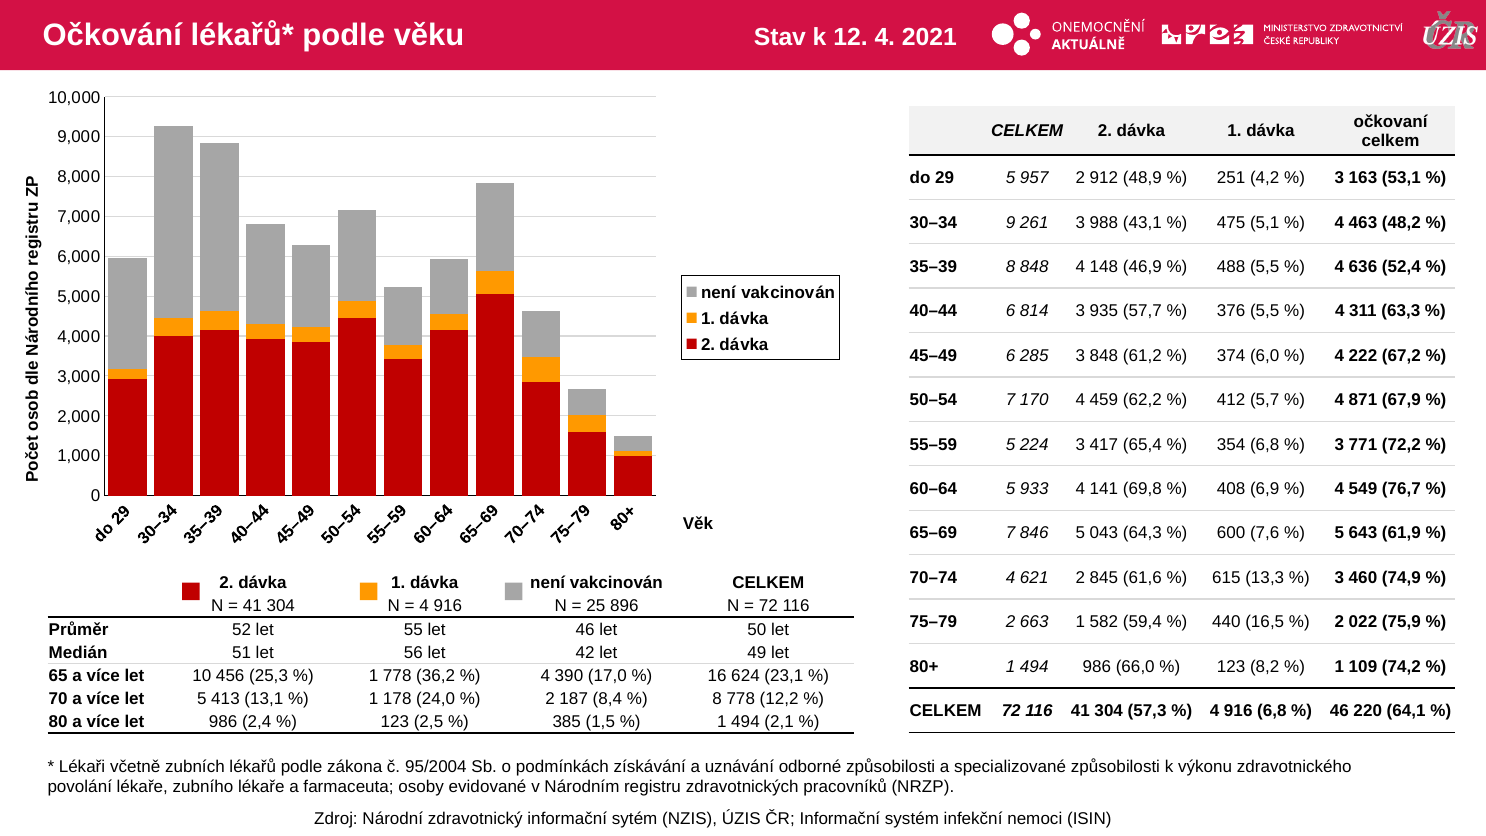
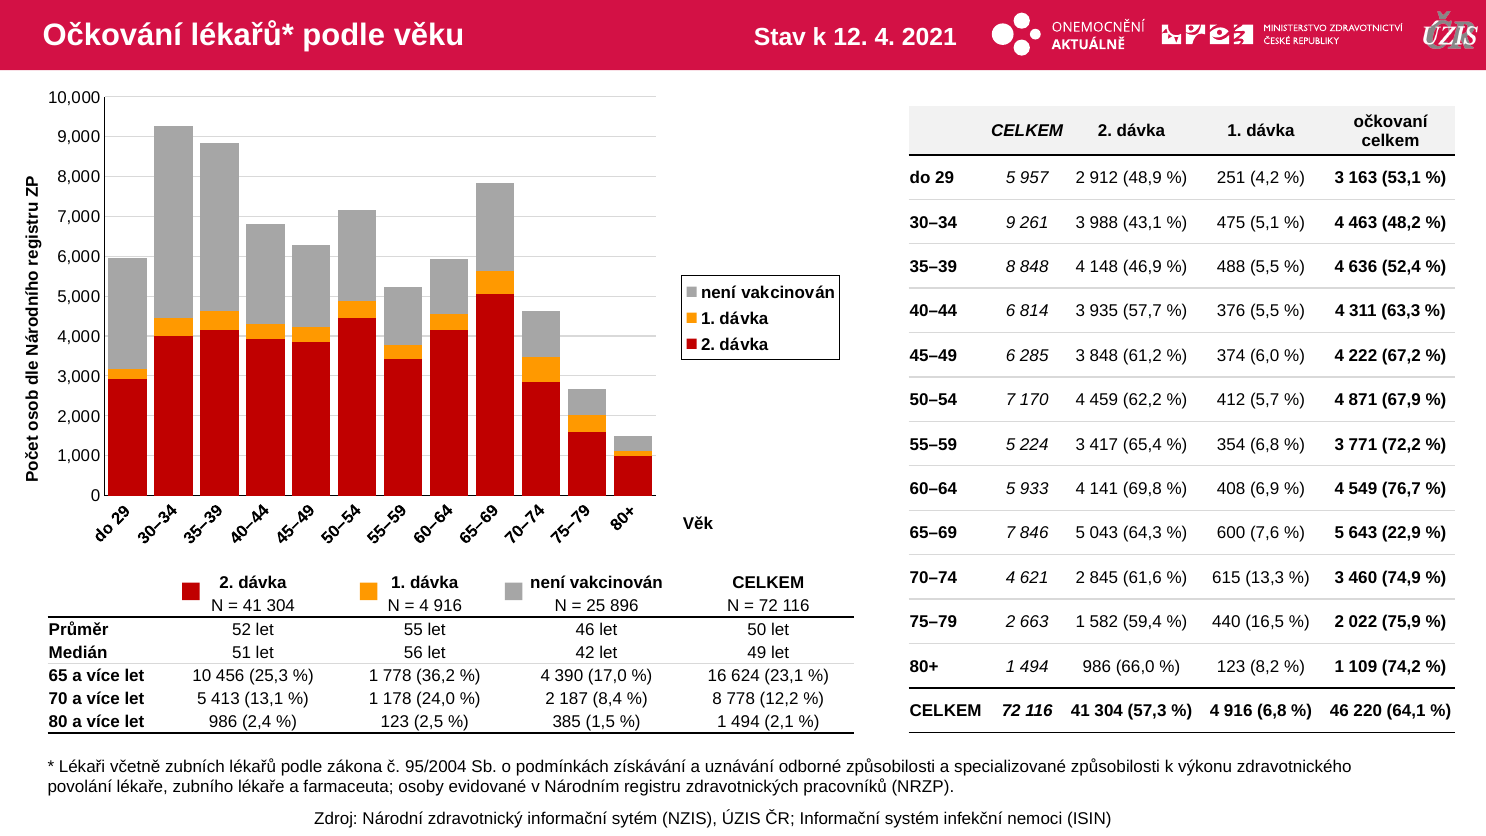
61,9: 61,9 -> 22,9
